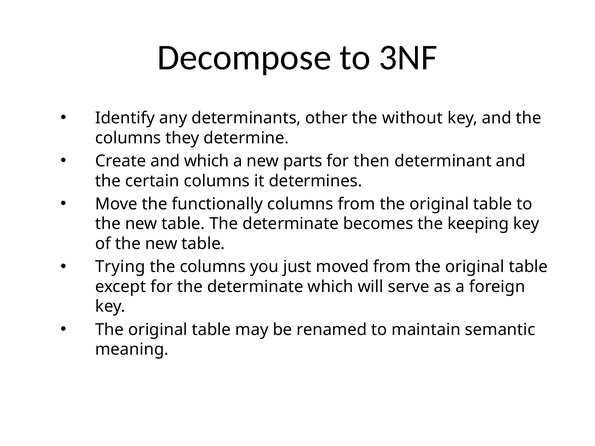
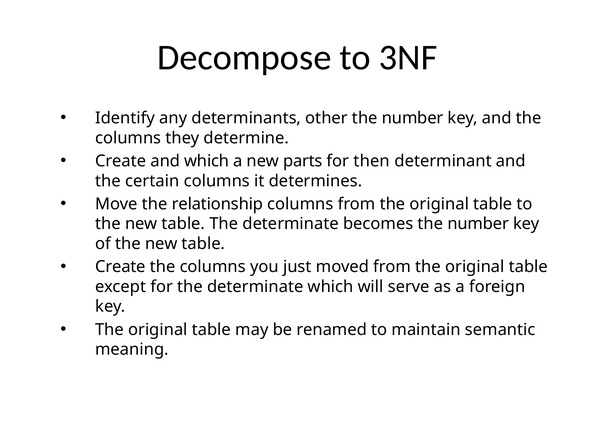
other the without: without -> number
functionally: functionally -> relationship
becomes the keeping: keeping -> number
Trying at (120, 267): Trying -> Create
